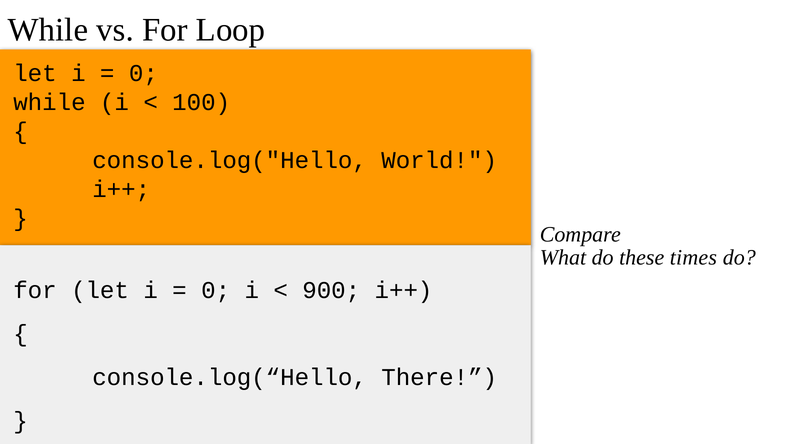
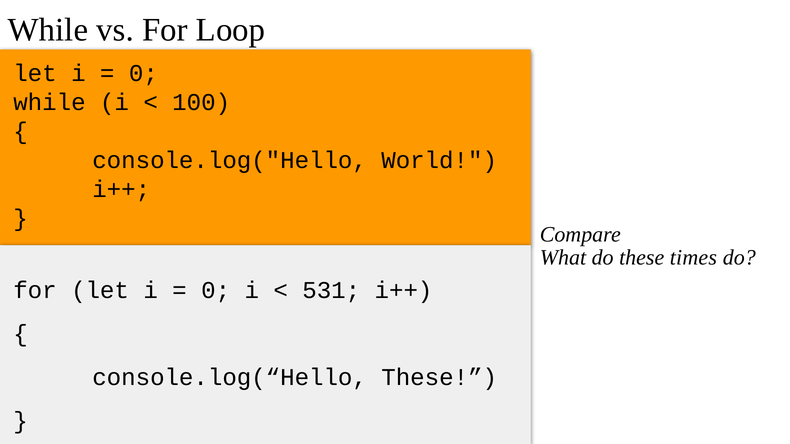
900: 900 -> 531
console.log(“Hello There: There -> These
